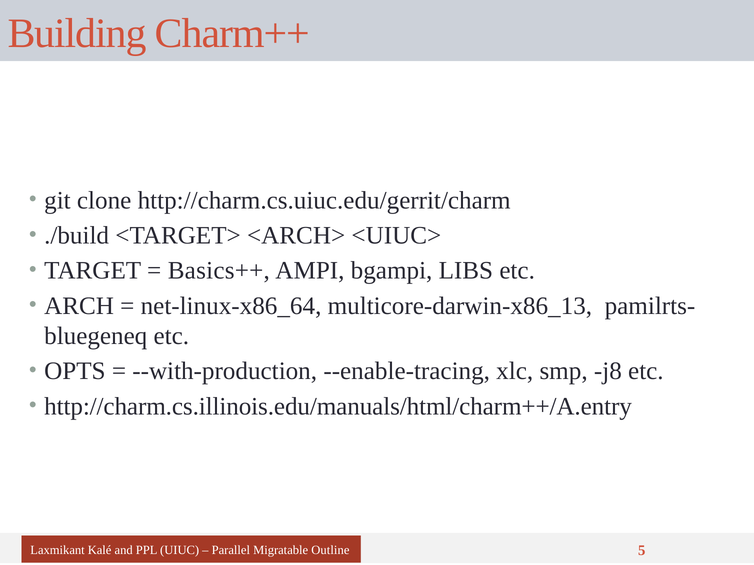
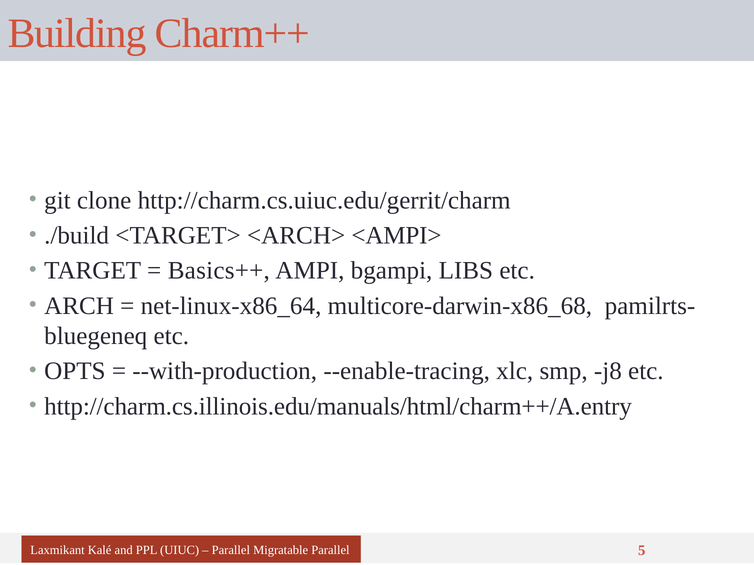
<UIUC>: <UIUC> -> <AMPI>
multicore-darwin-x86_13: multicore-darwin-x86_13 -> multicore-darwin-x86_68
Migratable Outline: Outline -> Parallel
